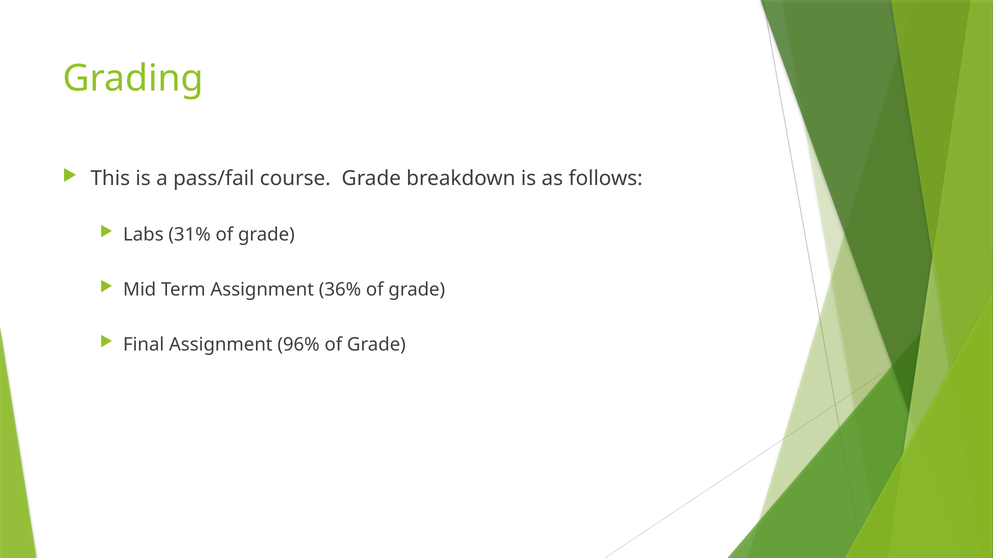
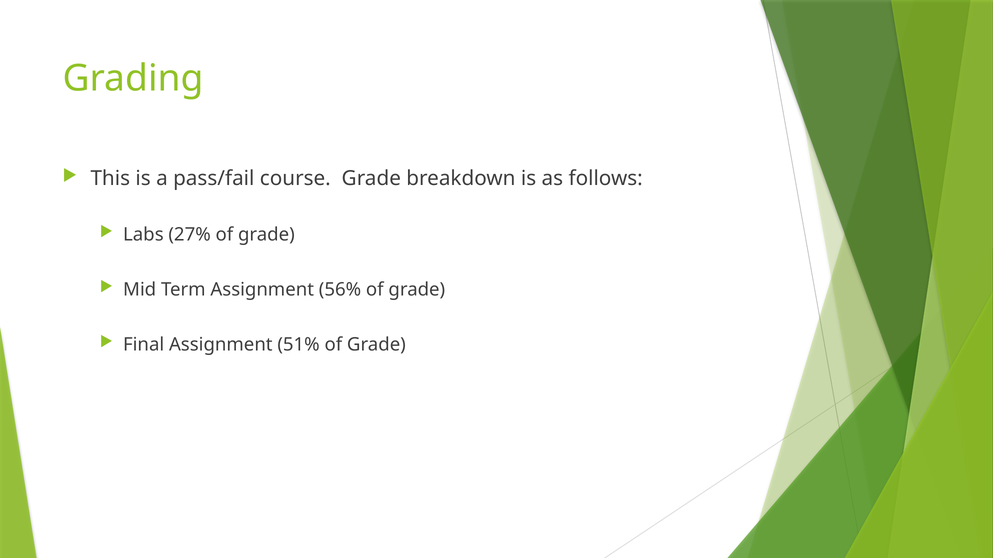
31%: 31% -> 27%
36%: 36% -> 56%
96%: 96% -> 51%
